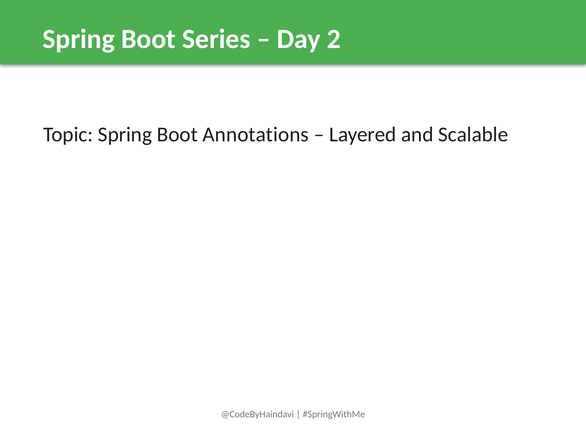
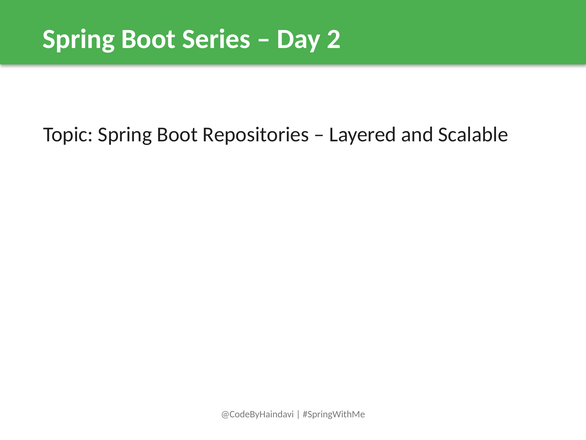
Annotations: Annotations -> Repositories
